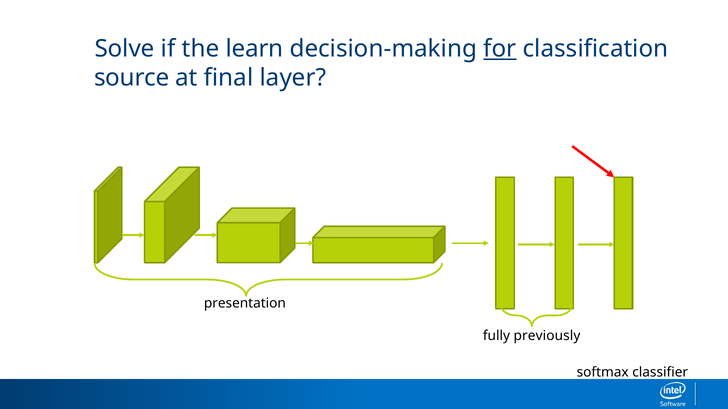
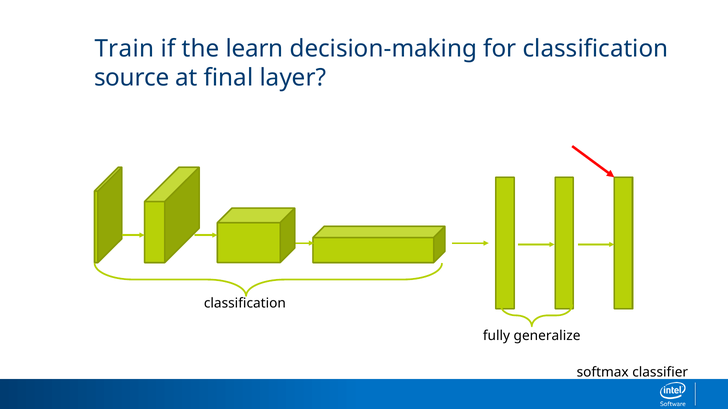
Solve: Solve -> Train
for underline: present -> none
presentation at (245, 304): presentation -> classification
previously: previously -> generalize
